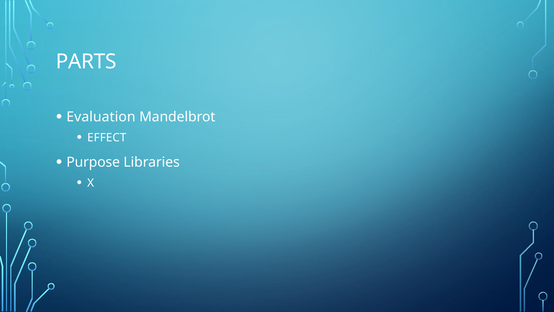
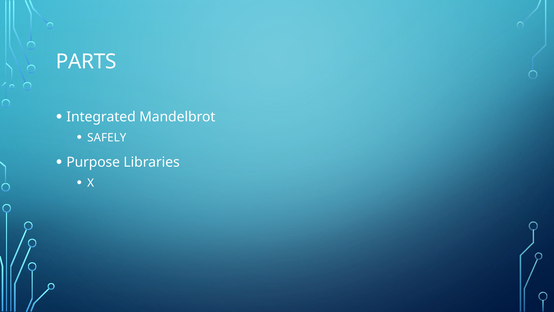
Evaluation: Evaluation -> Integrated
EFFECT: EFFECT -> SAFELY
